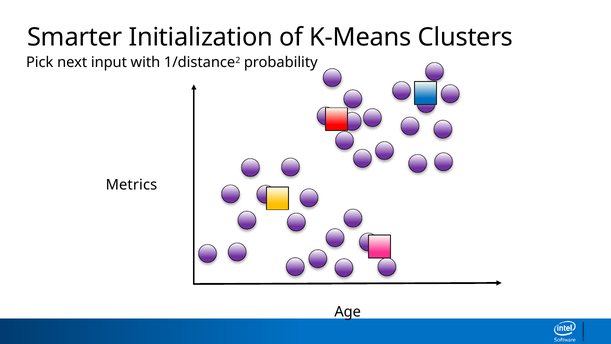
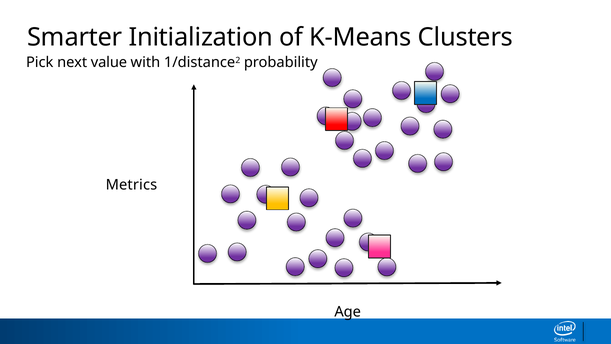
input: input -> value
